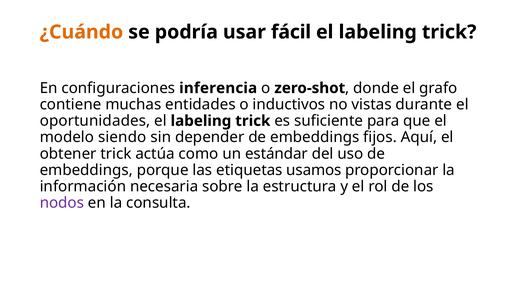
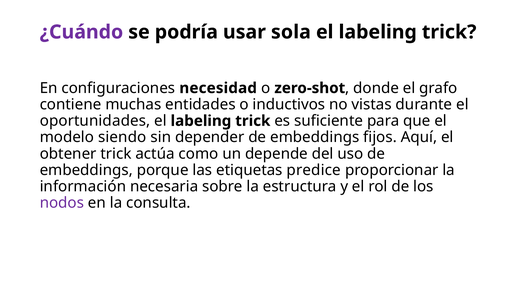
¿Cuándo colour: orange -> purple
fácil: fácil -> sola
inferencia: inferencia -> necesidad
estándar: estándar -> depende
usamos: usamos -> predice
